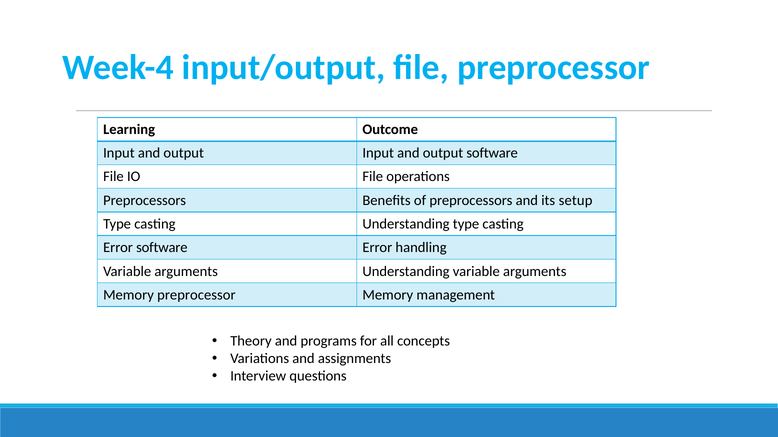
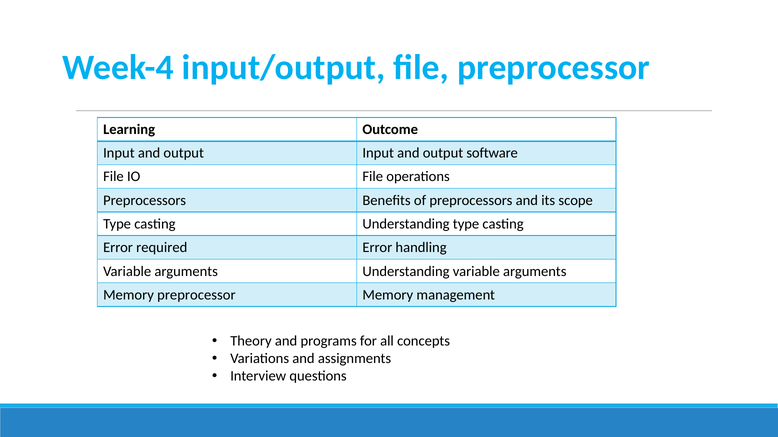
setup: setup -> scope
Error software: software -> required
